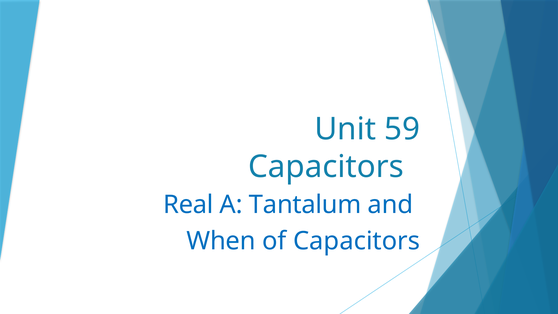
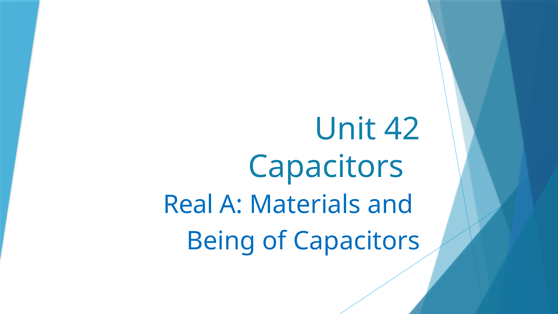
59: 59 -> 42
Tantalum: Tantalum -> Materials
When: When -> Being
